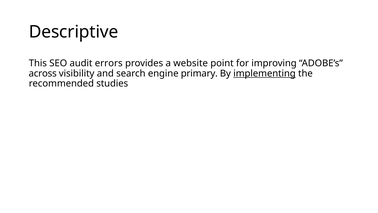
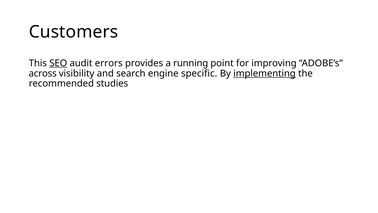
Descriptive: Descriptive -> Customers
SEO underline: none -> present
website: website -> running
primary: primary -> specific
